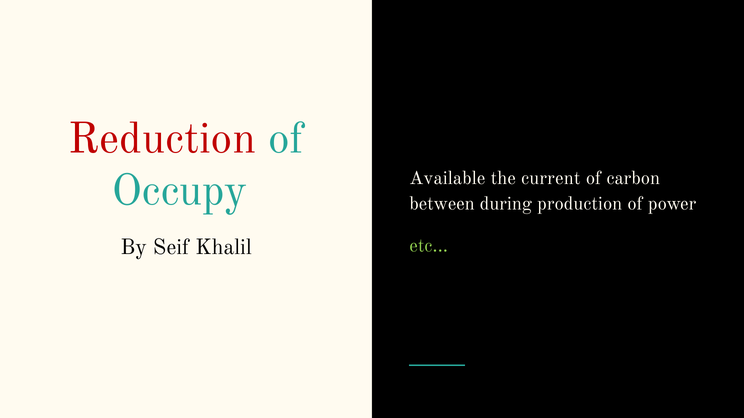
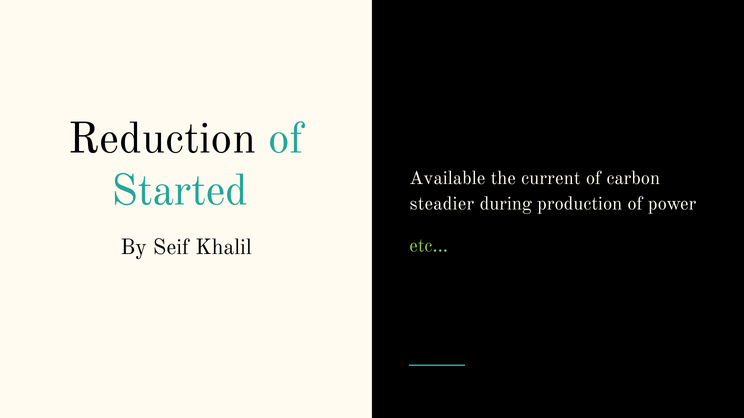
Reduction colour: red -> black
Occupy: Occupy -> Started
between: between -> steadier
